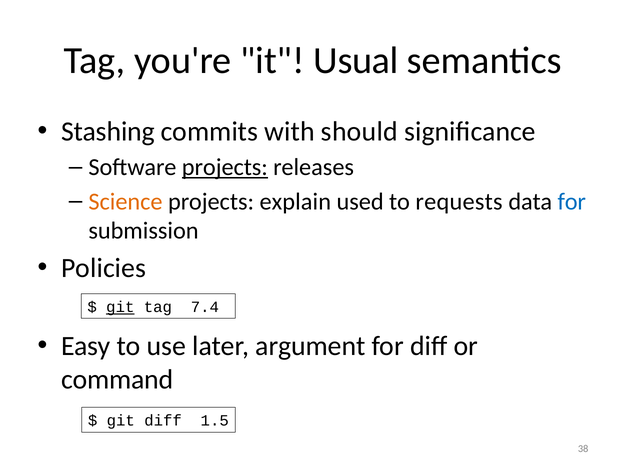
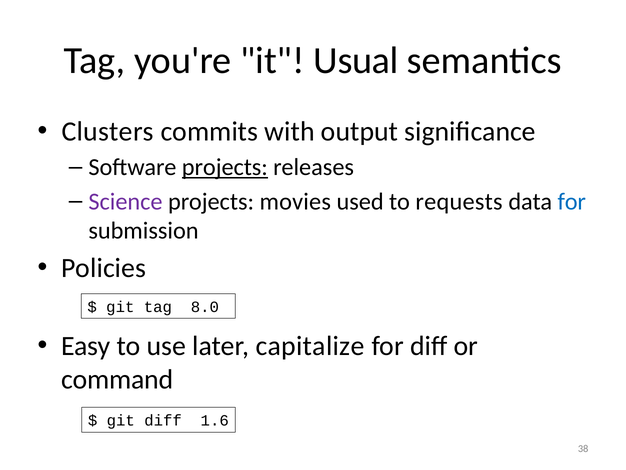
Stashing: Stashing -> Clusters
should: should -> output
Science colour: orange -> purple
explain: explain -> movies
git at (120, 307) underline: present -> none
7.4: 7.4 -> 8.0
argument: argument -> capitalize
1.5: 1.5 -> 1.6
